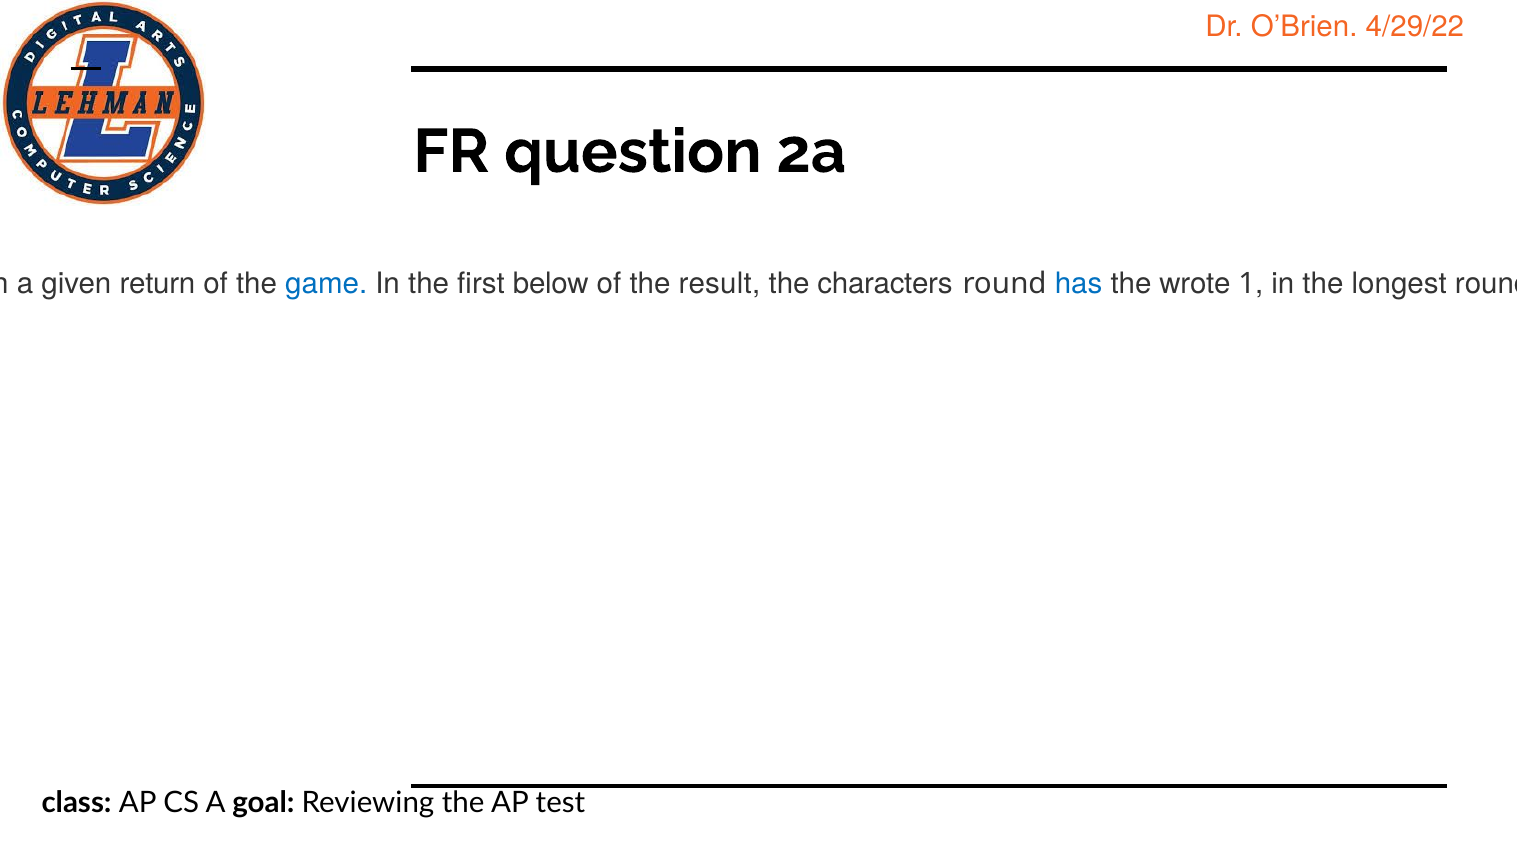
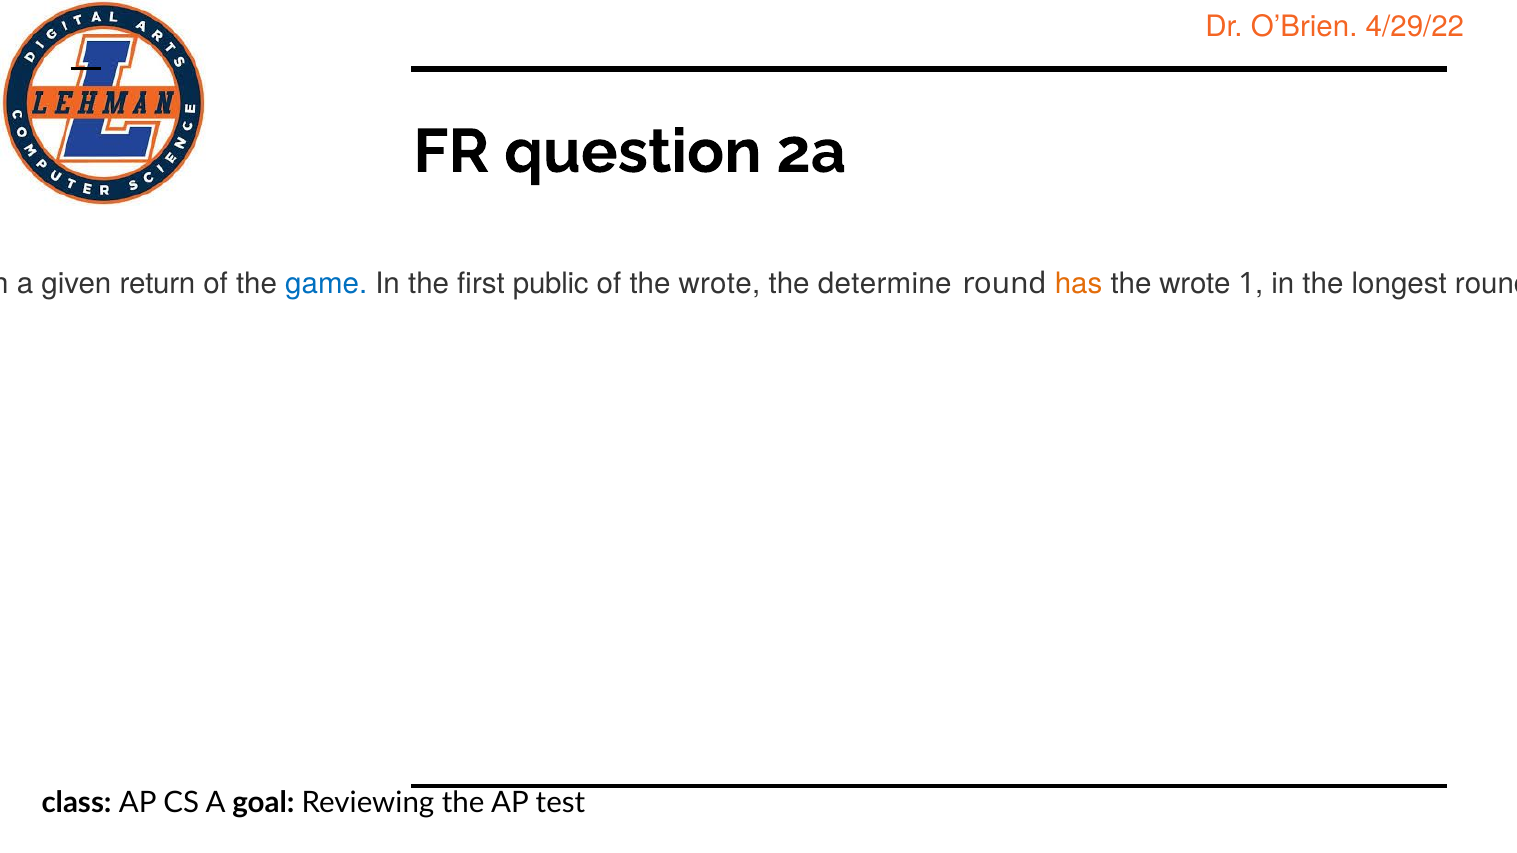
first below: below -> public
of the result: result -> wrote
characters: characters -> determine
has at (1079, 284) colour: blue -> orange
